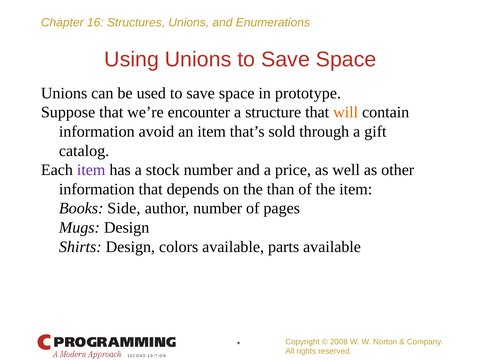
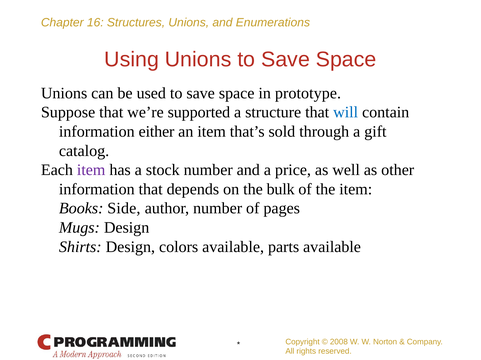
encounter: encounter -> supported
will colour: orange -> blue
avoid: avoid -> either
than: than -> bulk
